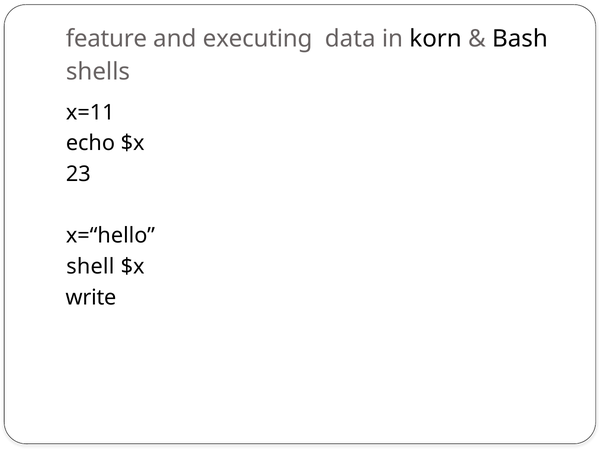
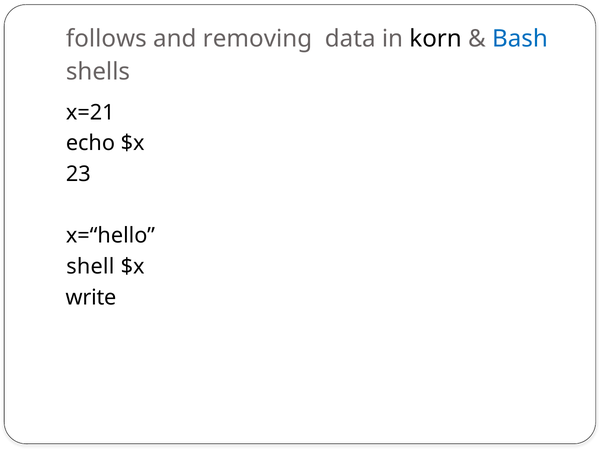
feature: feature -> follows
executing: executing -> removing
Bash colour: black -> blue
x=11: x=11 -> x=21
